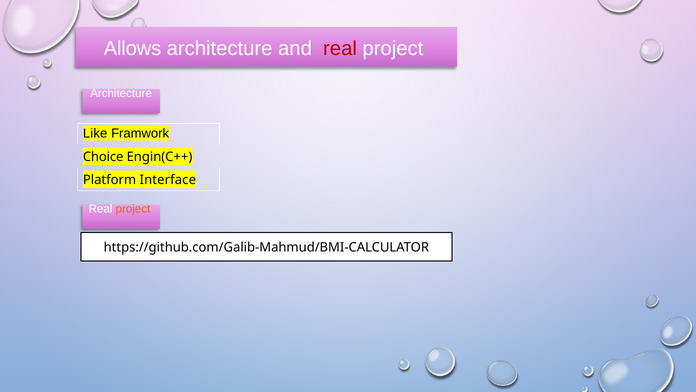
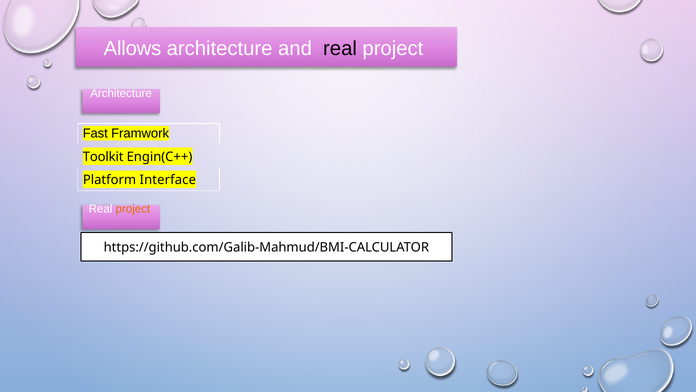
real at (340, 48) colour: red -> black
Like: Like -> Fast
Choice: Choice -> Toolkit
